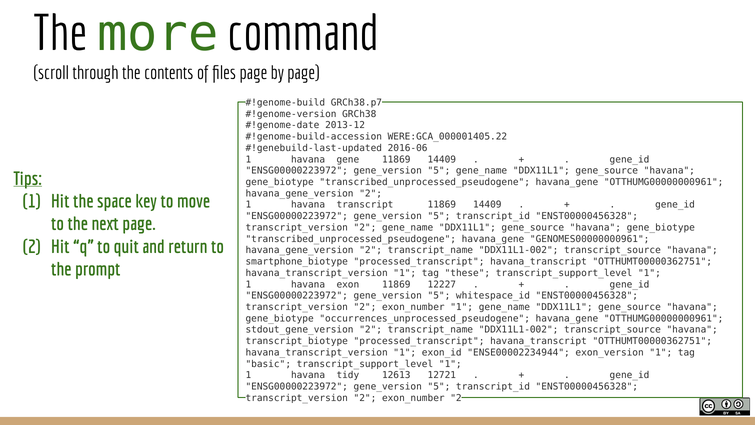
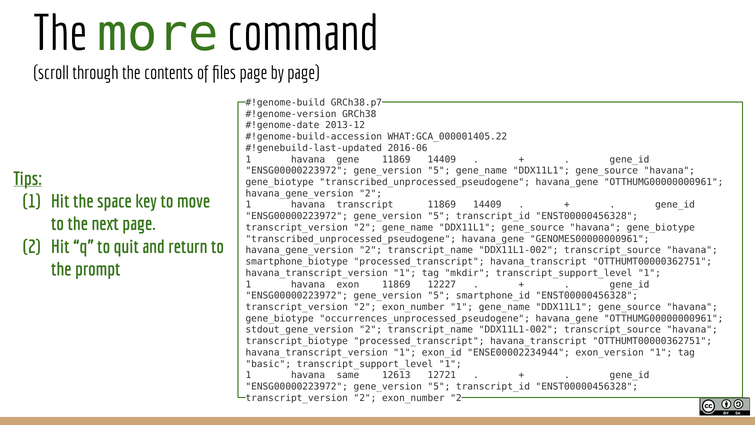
WERE:GCA_000001405.22: WERE:GCA_000001405.22 -> WHAT:GCA_000001405.22
these: these -> mkdir
whitespace_id: whitespace_id -> smartphone_id
tidy: tidy -> same
